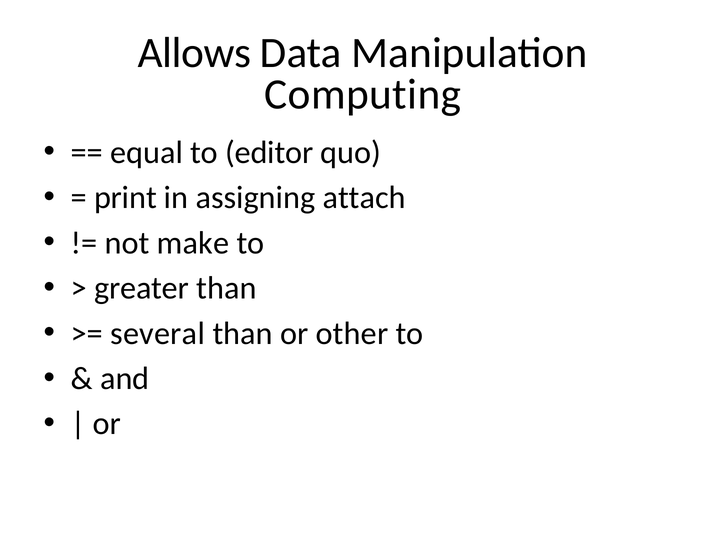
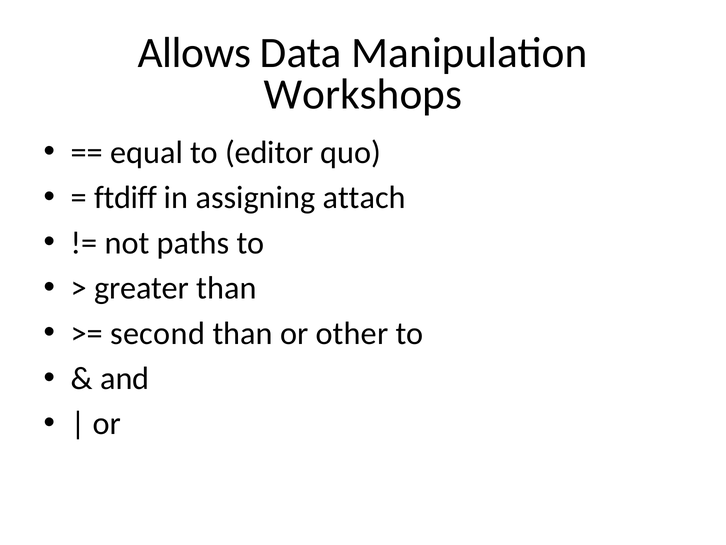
Computing: Computing -> Workshops
print: print -> ftdiff
make: make -> paths
several: several -> second
